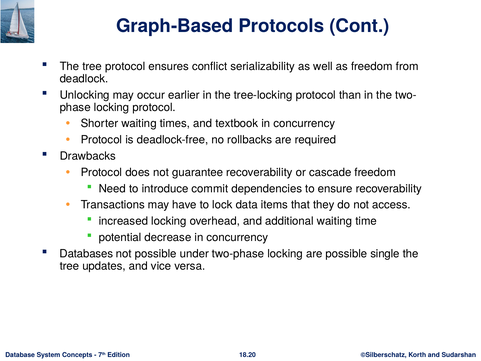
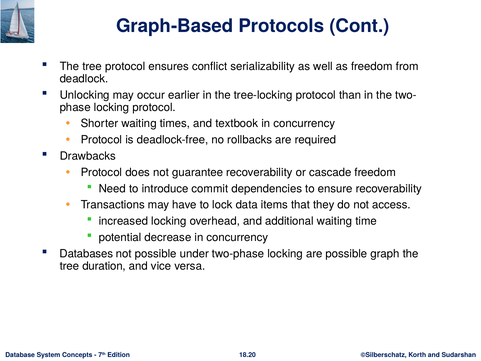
single: single -> graph
updates: updates -> duration
